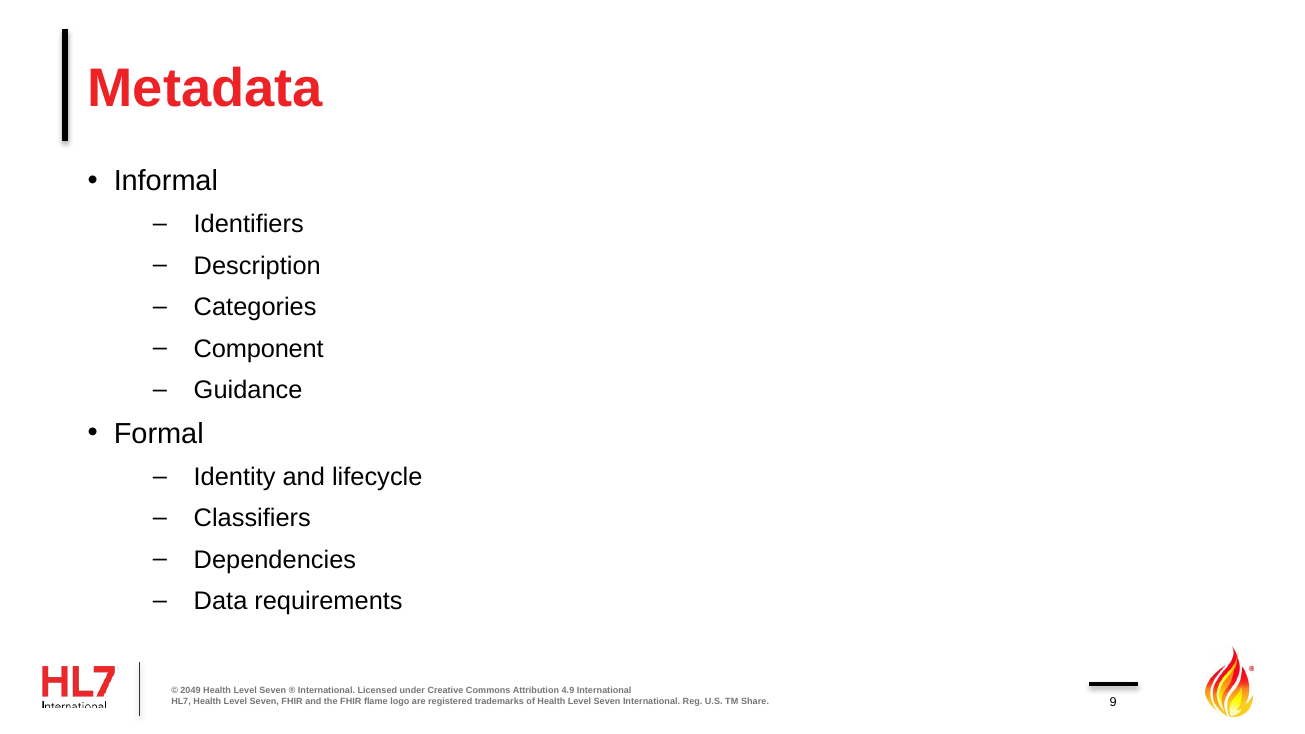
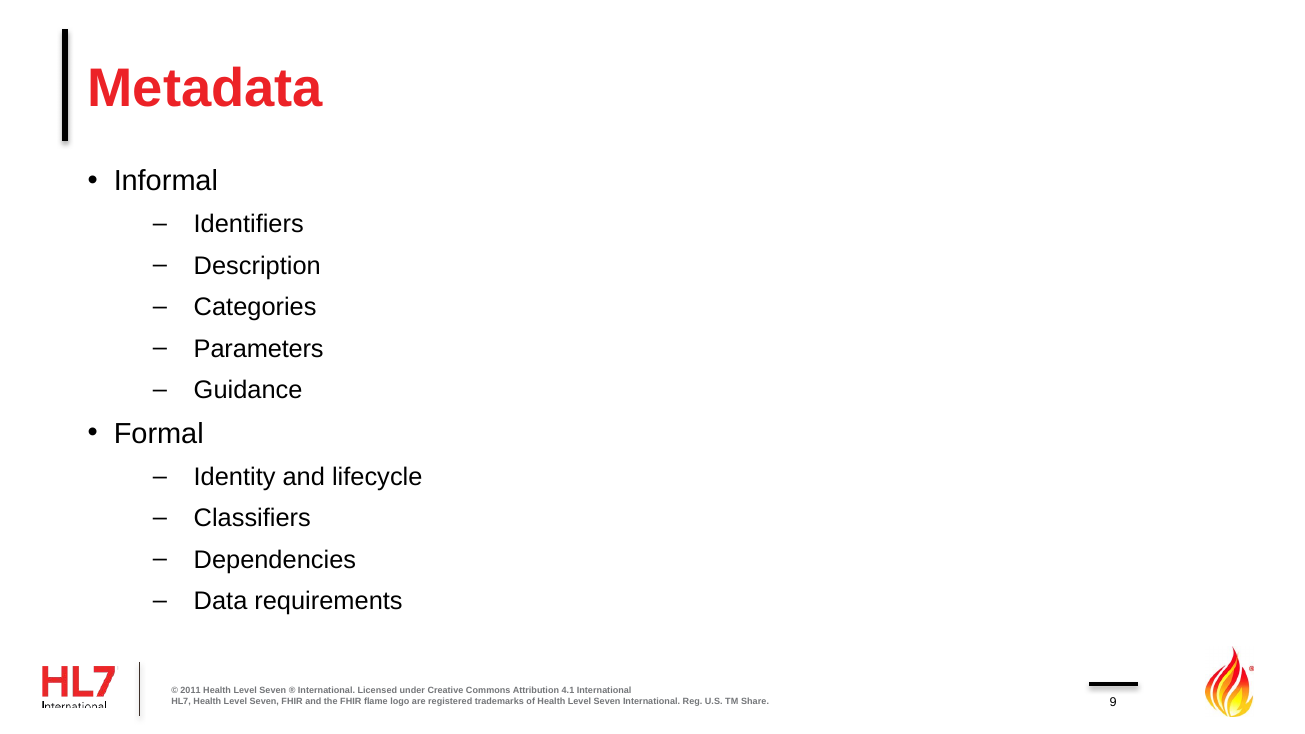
Component: Component -> Parameters
2049: 2049 -> 2011
4.9: 4.9 -> 4.1
